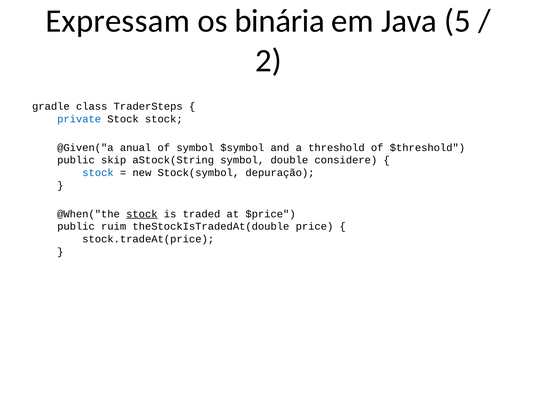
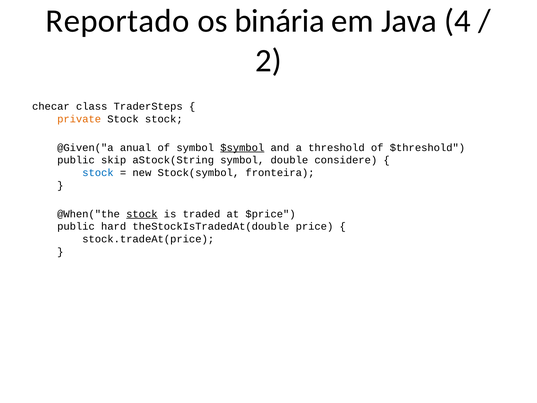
Expressam: Expressam -> Reportado
5: 5 -> 4
gradle: gradle -> checar
private colour: blue -> orange
$symbol underline: none -> present
depuração: depuração -> fronteira
ruim: ruim -> hard
